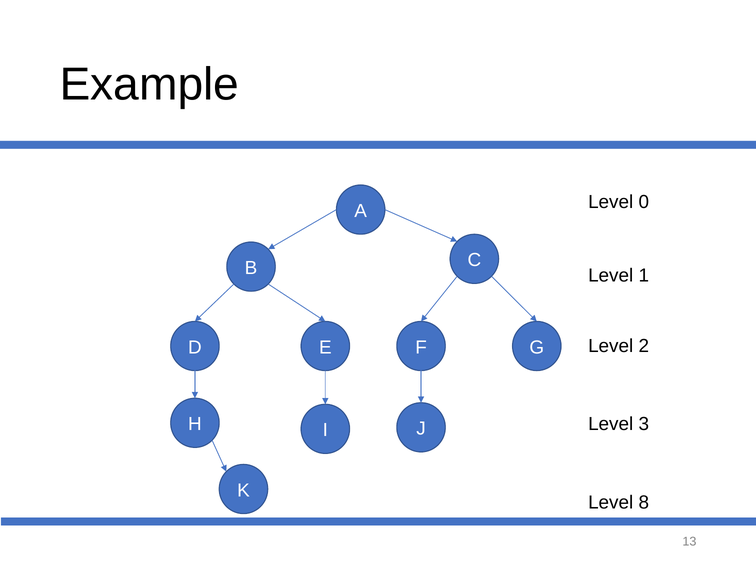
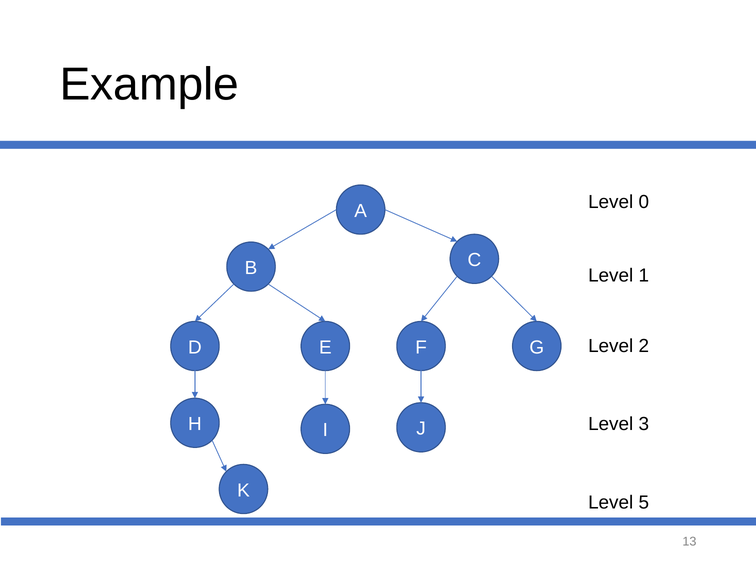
8: 8 -> 5
